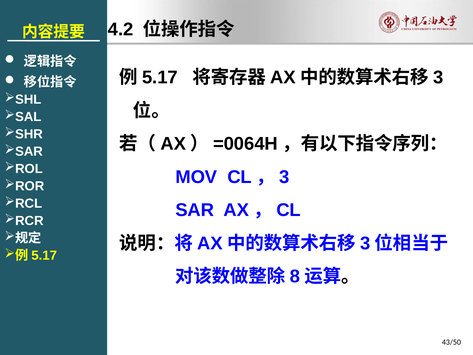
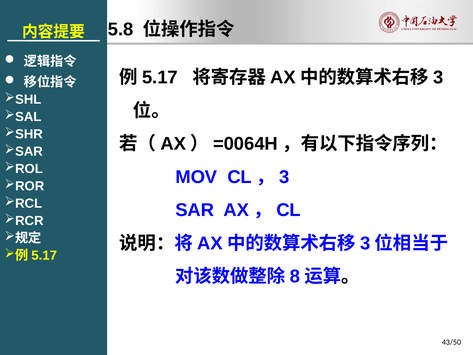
4.2: 4.2 -> 5.8
